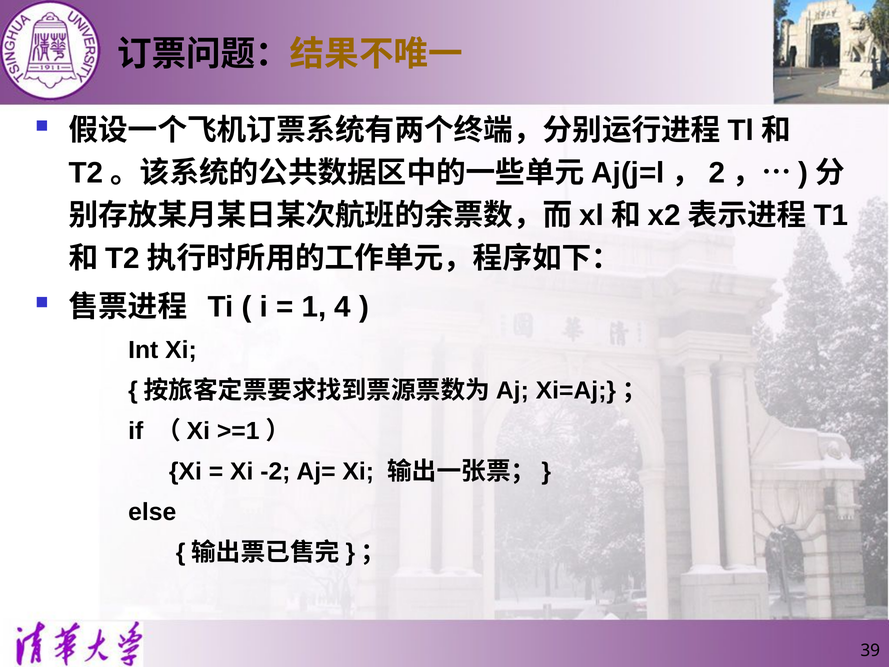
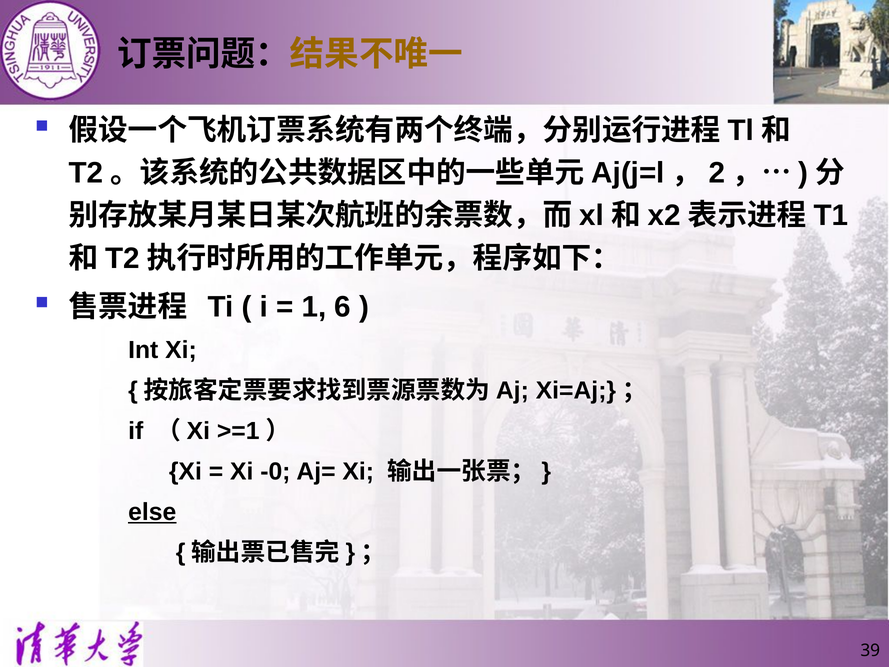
4: 4 -> 6
-2: -2 -> -0
else underline: none -> present
